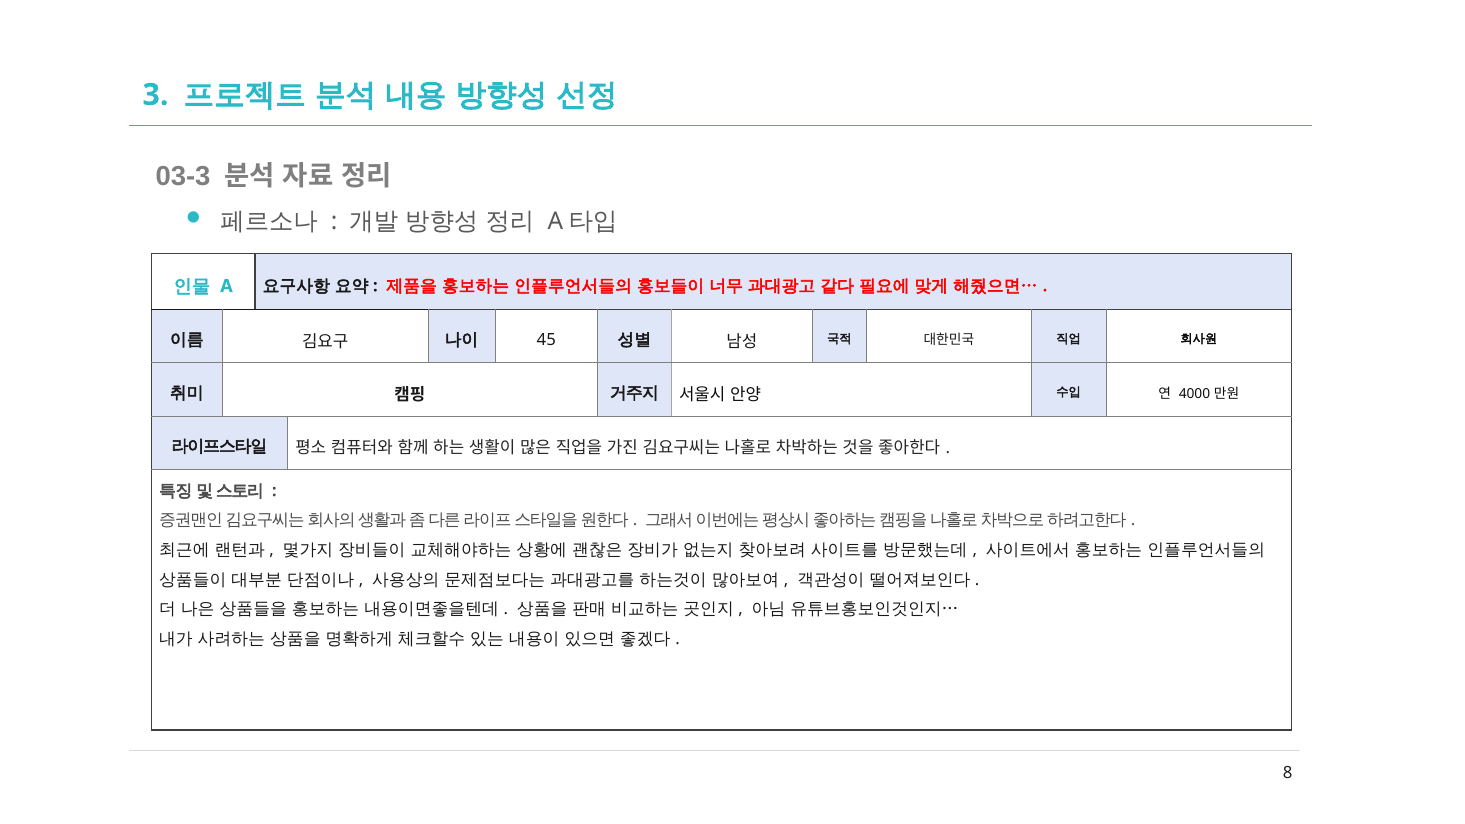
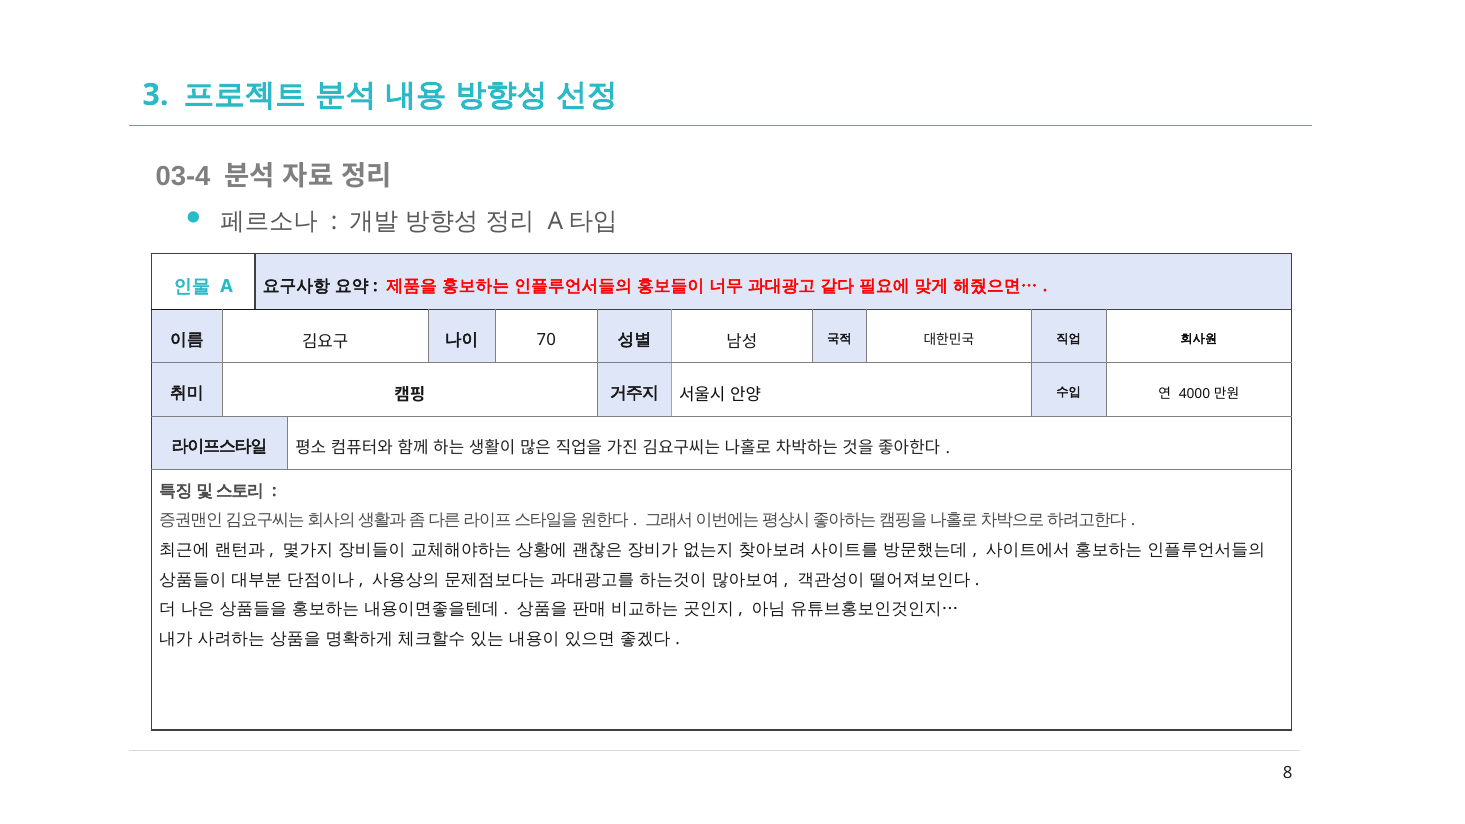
03-3: 03-3 -> 03-4
45: 45 -> 70
